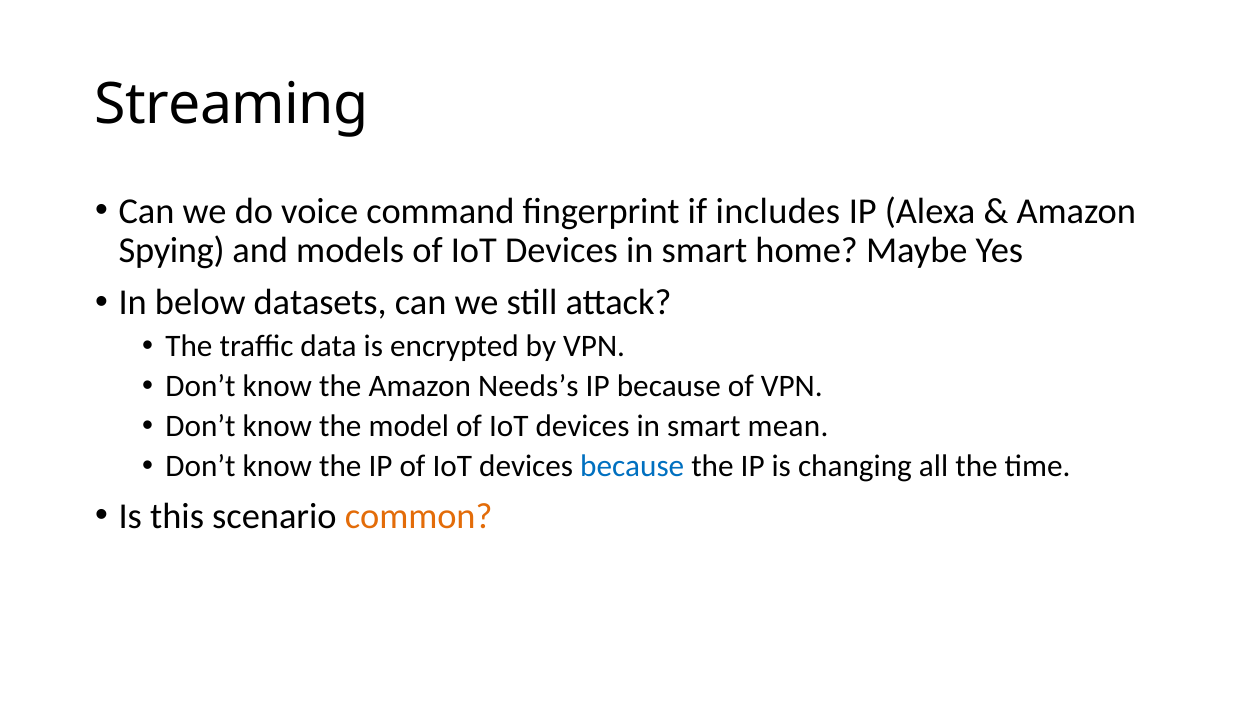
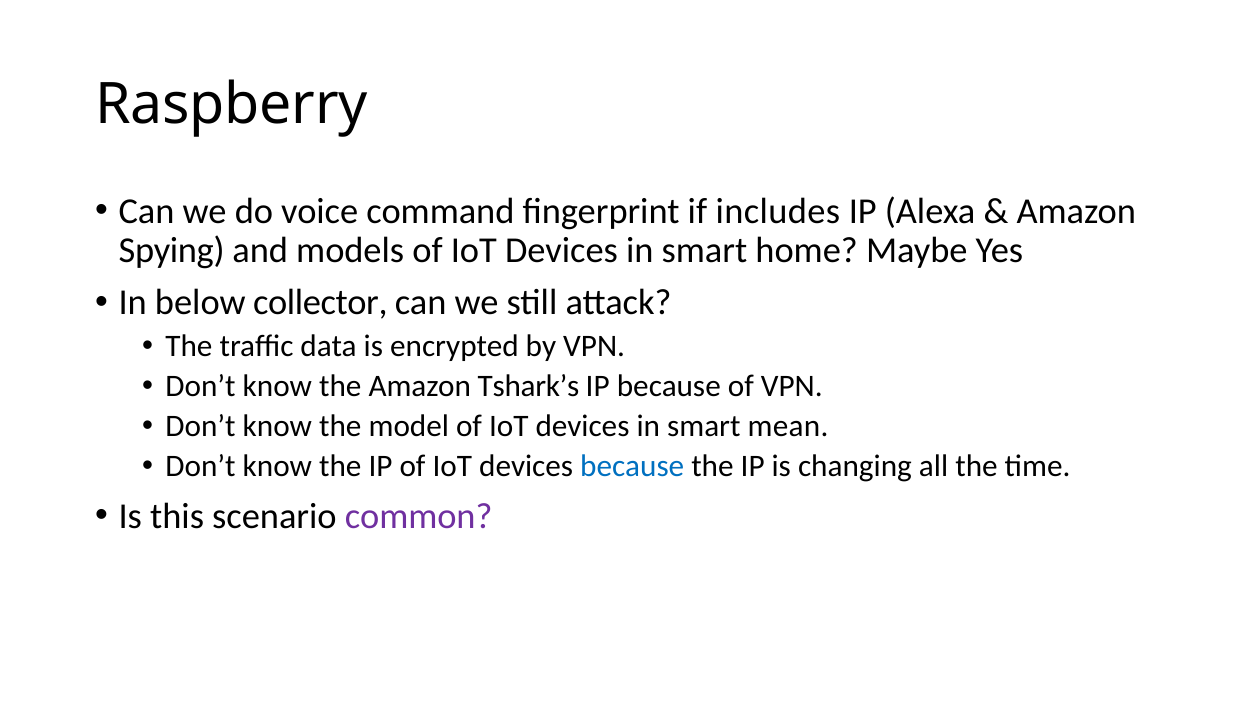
Streaming: Streaming -> Raspberry
datasets: datasets -> collector
Needs’s: Needs’s -> Tshark’s
common colour: orange -> purple
